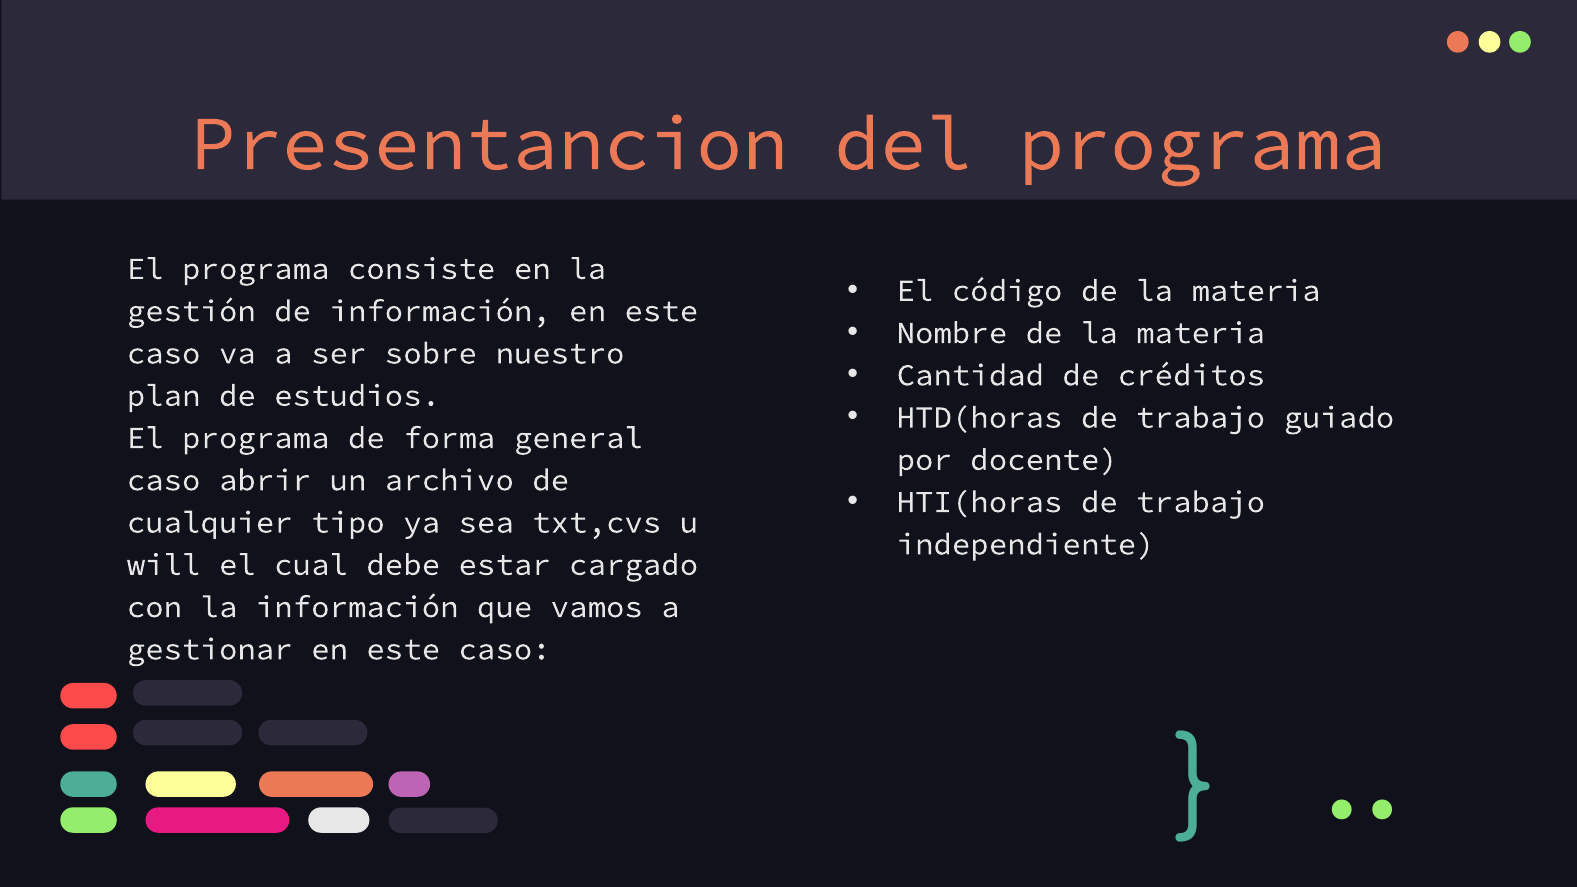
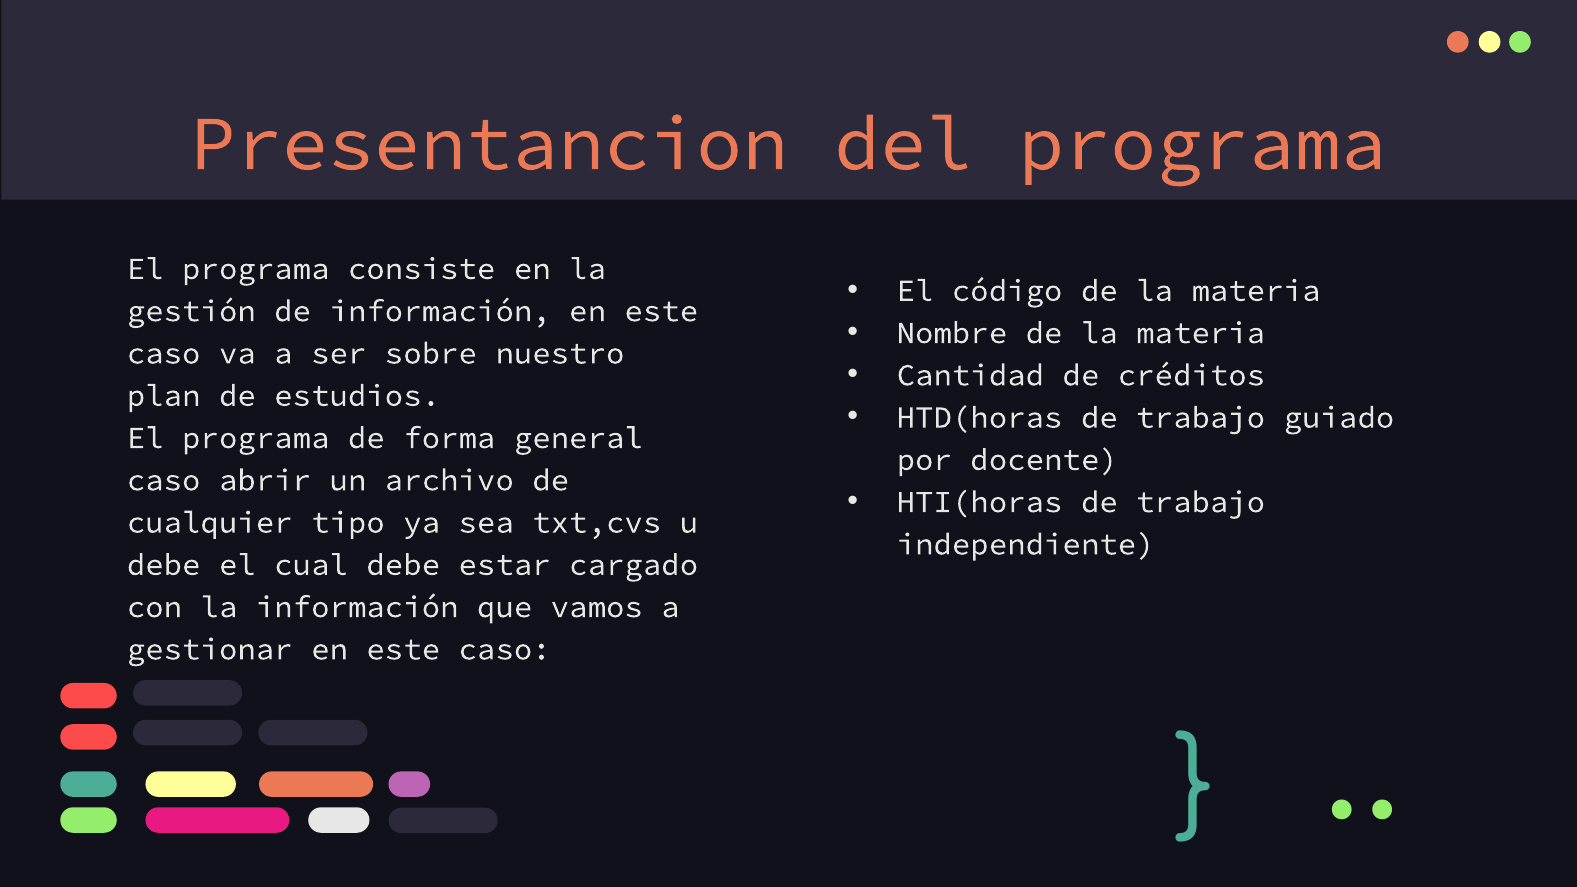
will at (164, 565): will -> debe
